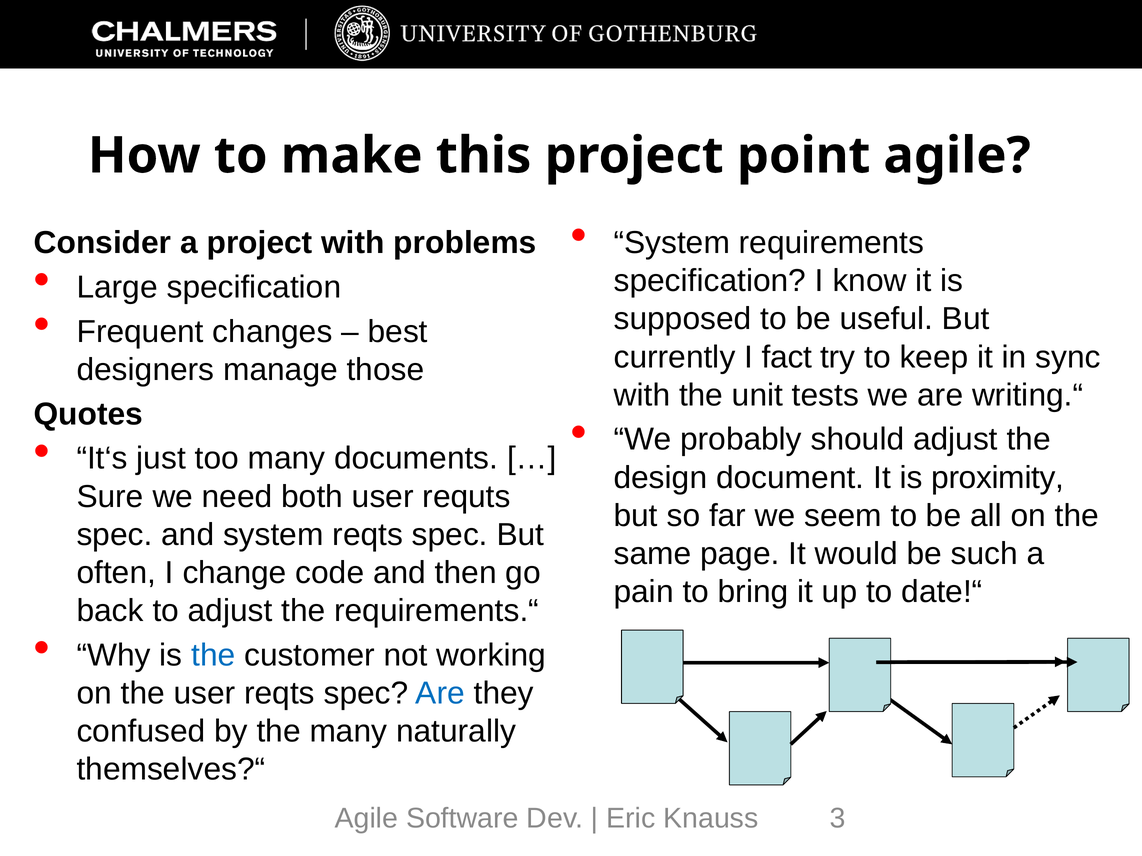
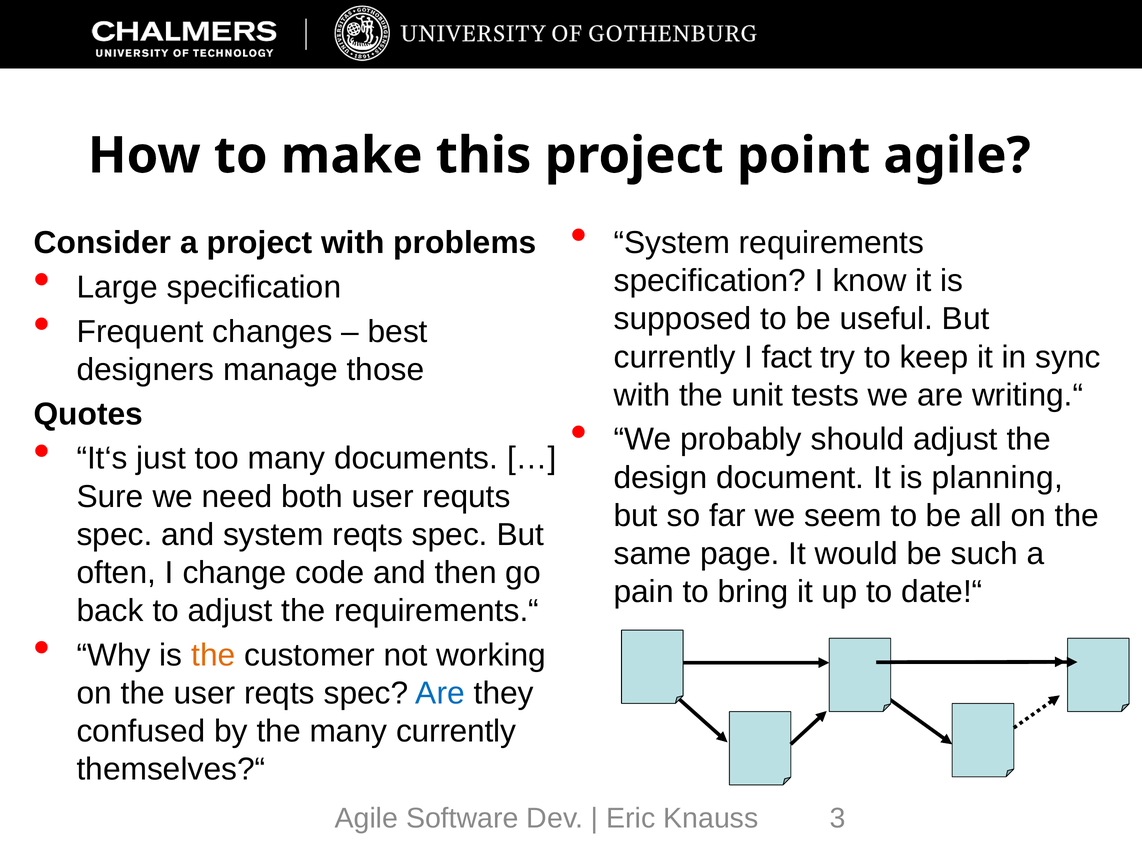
proximity: proximity -> planning
the at (213, 656) colour: blue -> orange
many naturally: naturally -> currently
